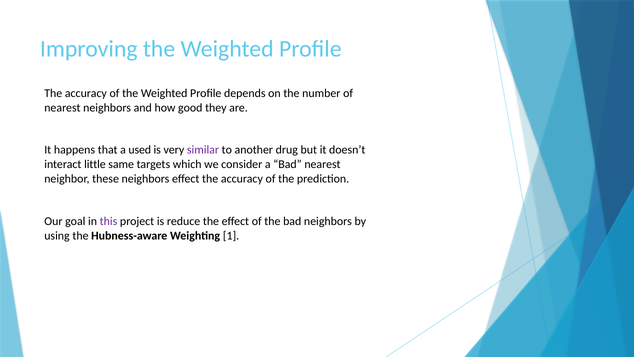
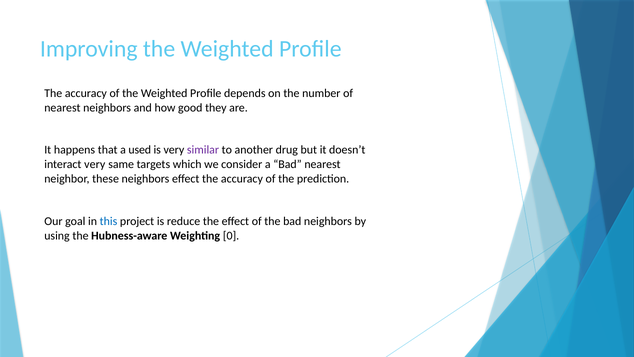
interact little: little -> very
this colour: purple -> blue
1: 1 -> 0
